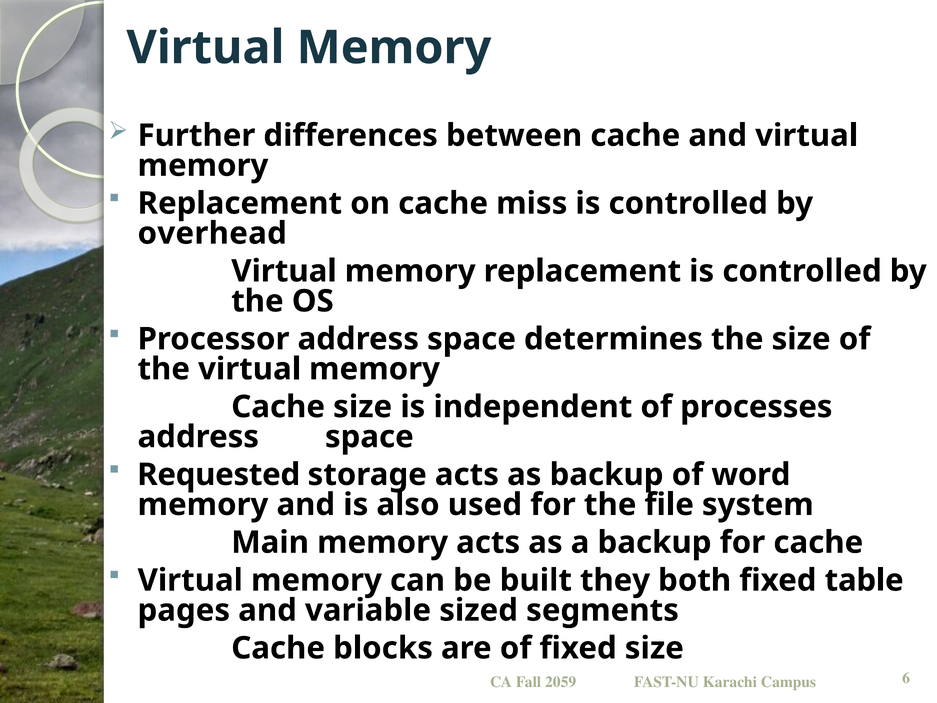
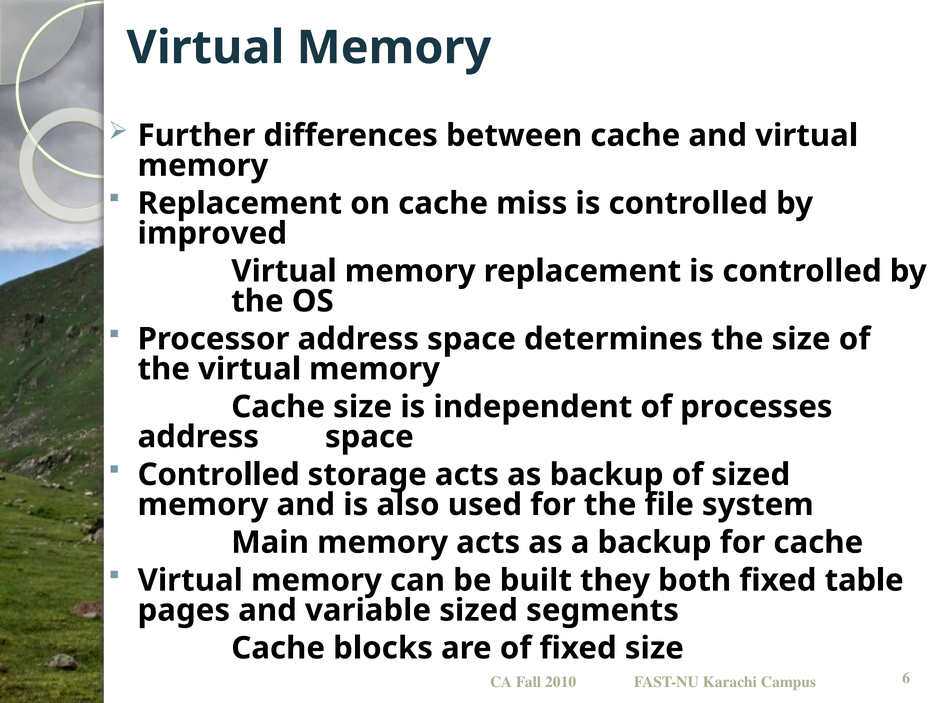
overhead: overhead -> improved
Requested at (219, 474): Requested -> Controlled
of word: word -> sized
2059: 2059 -> 2010
